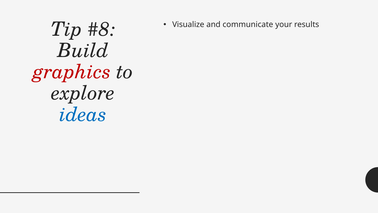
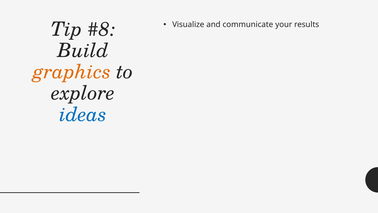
graphics colour: red -> orange
